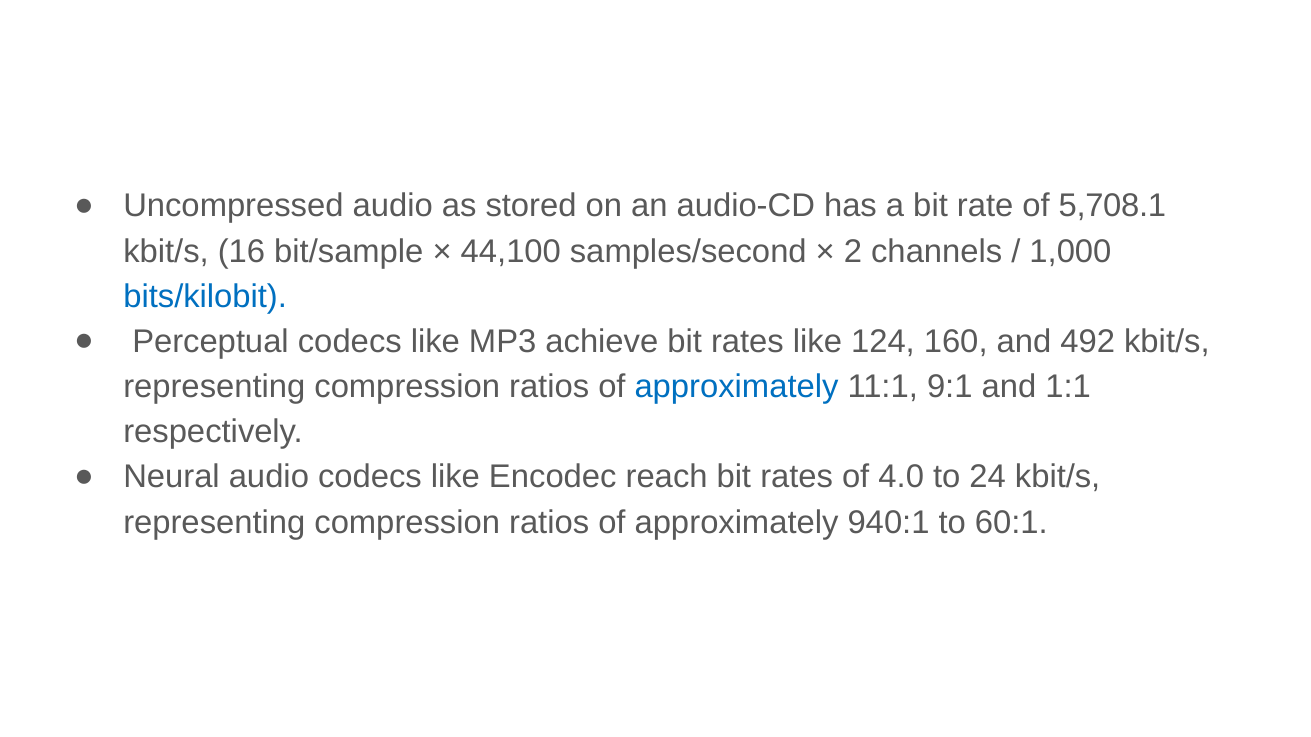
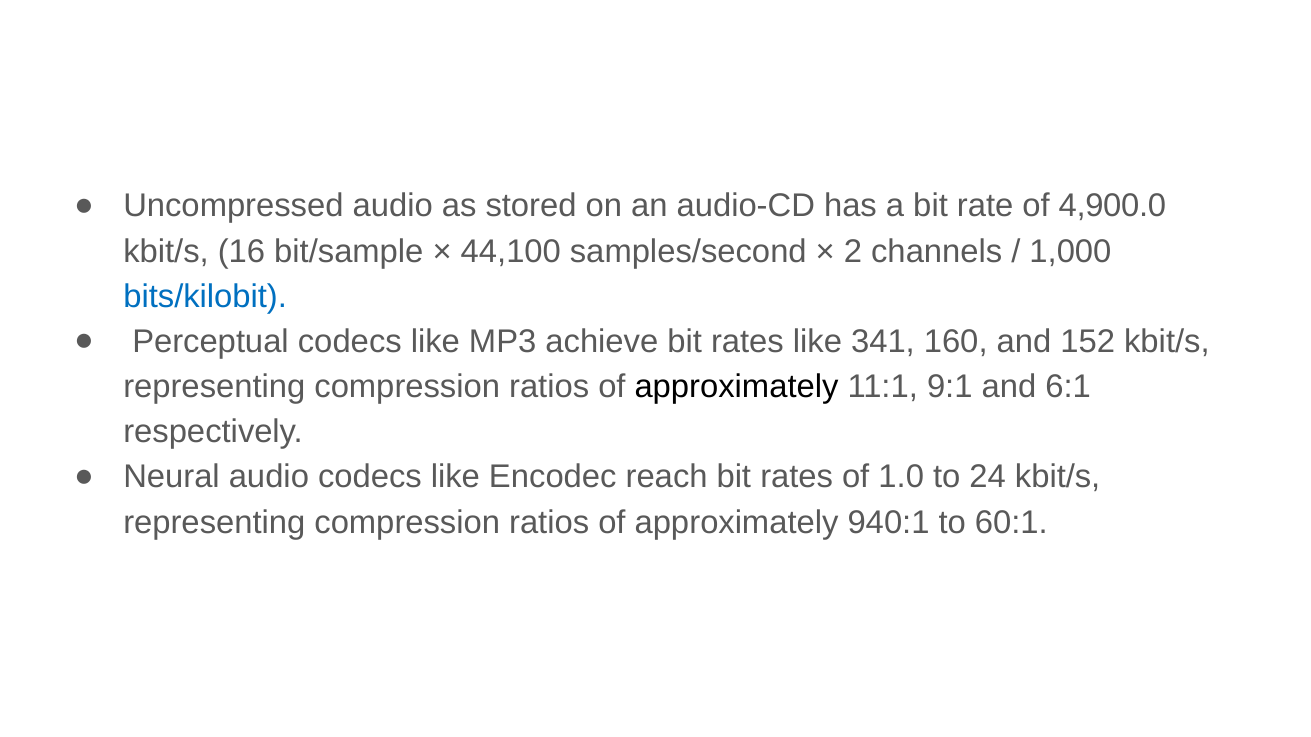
5,708.1: 5,708.1 -> 4,900.0
124: 124 -> 341
492: 492 -> 152
approximately at (736, 387) colour: blue -> black
1:1: 1:1 -> 6:1
4.0: 4.0 -> 1.0
